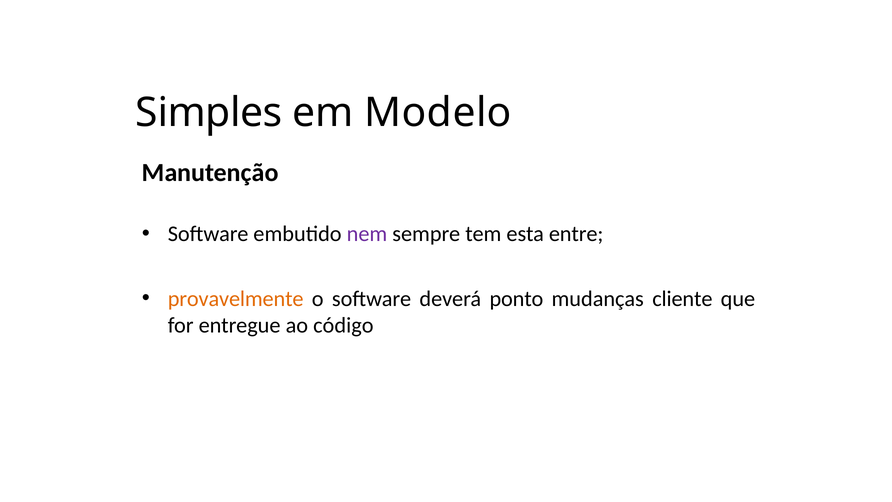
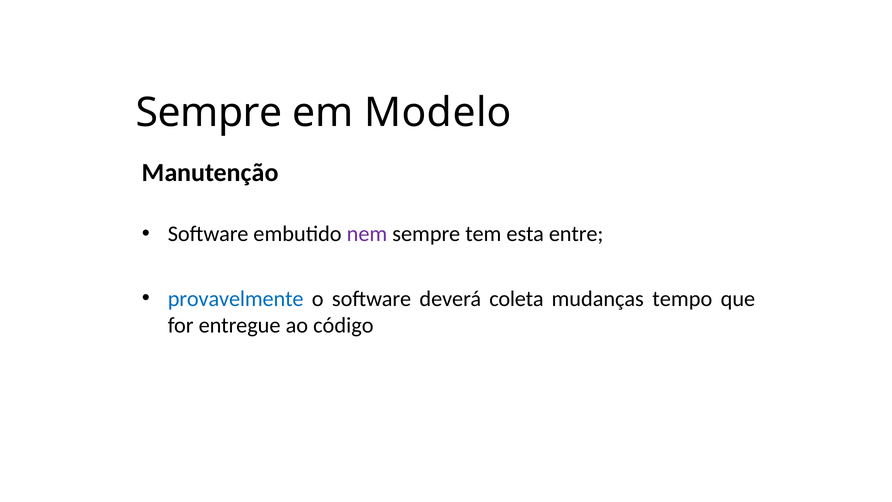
Simples at (209, 113): Simples -> Sempre
provavelmente colour: orange -> blue
ponto: ponto -> coleta
cliente: cliente -> tempo
